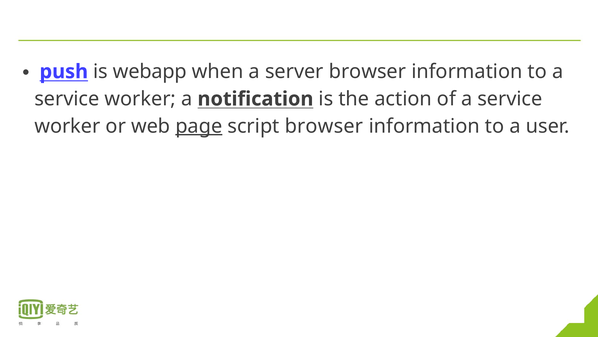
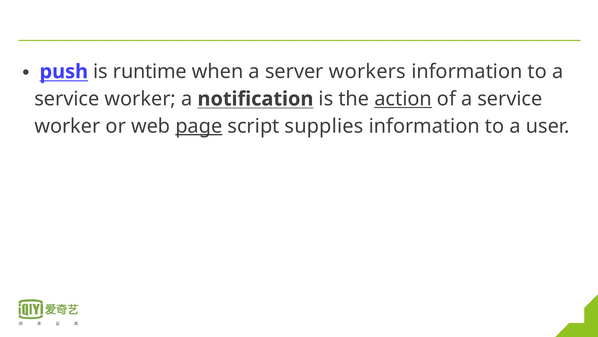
webapp: webapp -> runtime
server browser: browser -> workers
action underline: none -> present
script browser: browser -> supplies
